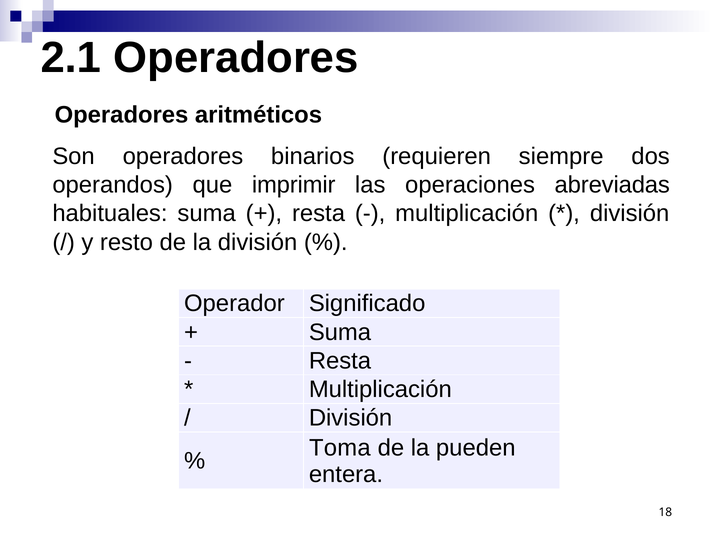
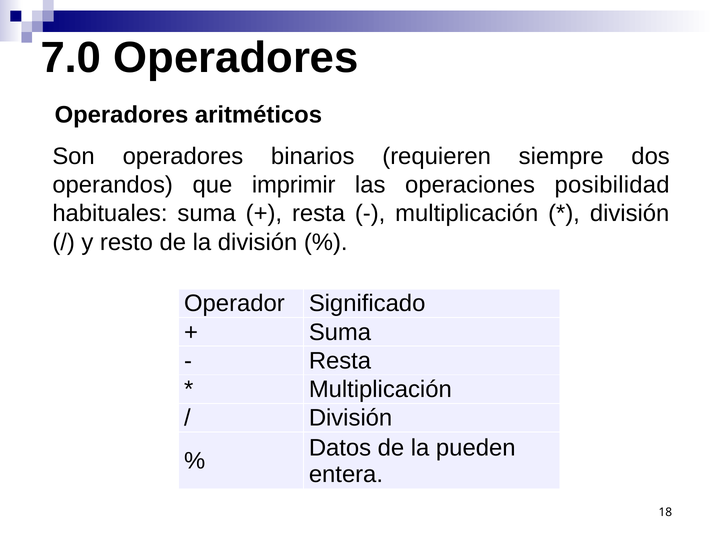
2.1: 2.1 -> 7.0
abreviadas: abreviadas -> posibilidad
Toma: Toma -> Datos
